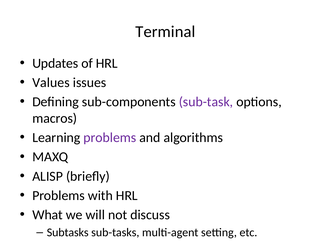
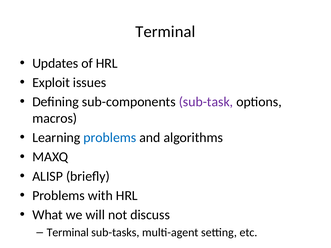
Values: Values -> Exploit
problems at (110, 138) colour: purple -> blue
Subtasks at (68, 233): Subtasks -> Terminal
